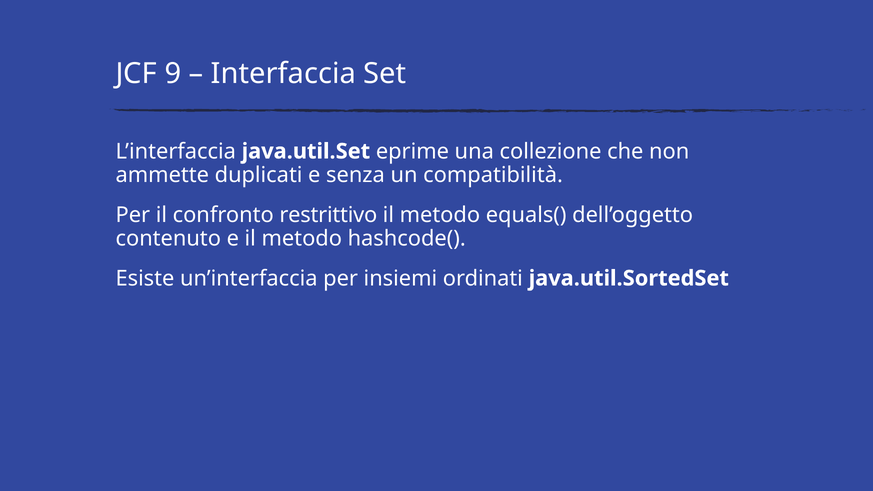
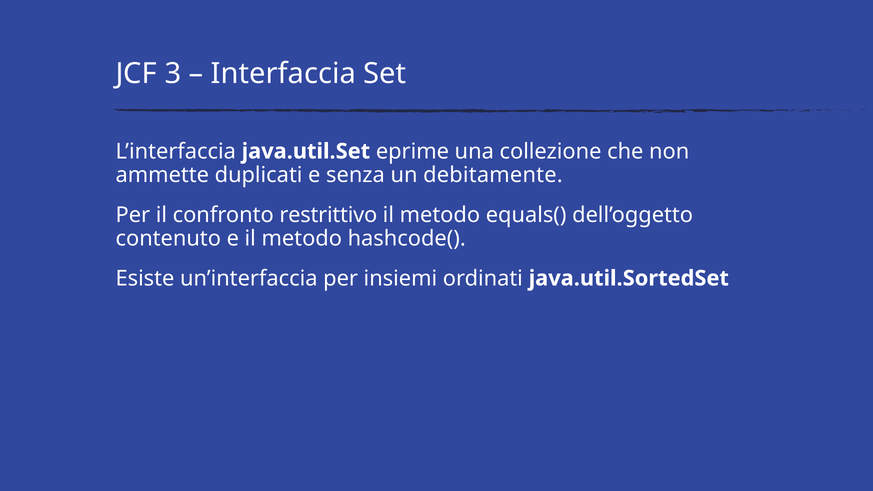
9: 9 -> 3
compatibilità: compatibilità -> debitamente
